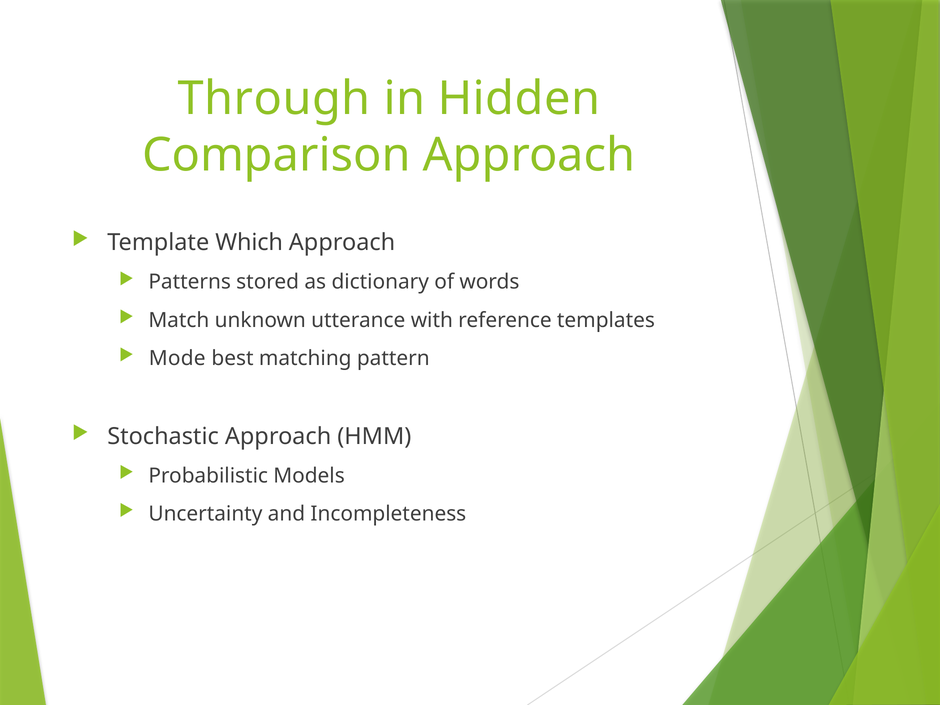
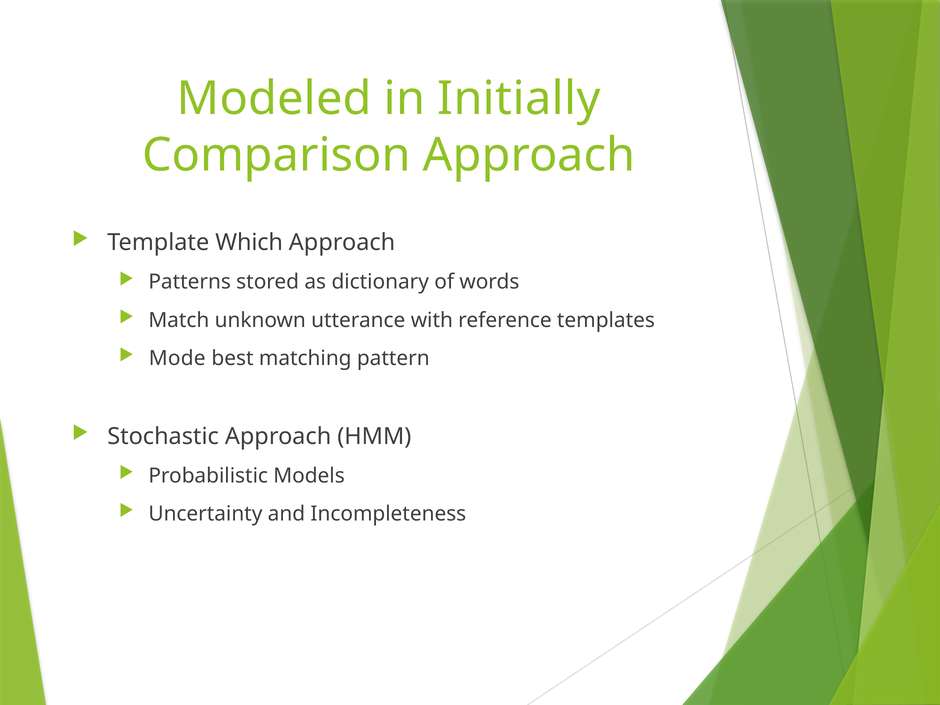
Through: Through -> Modeled
Hidden: Hidden -> Initially
